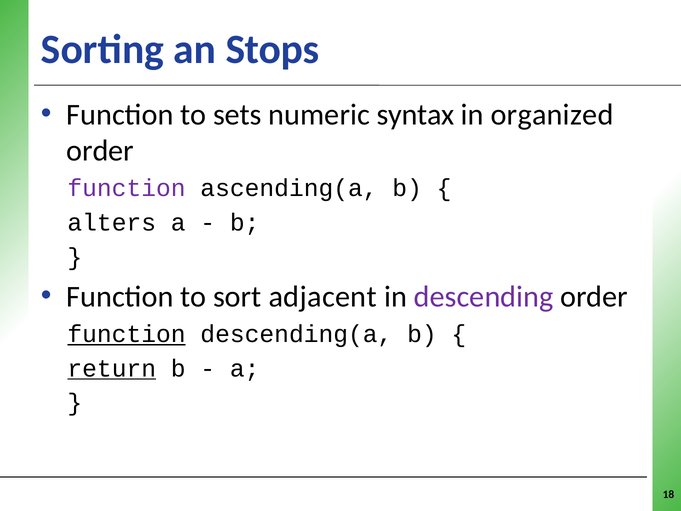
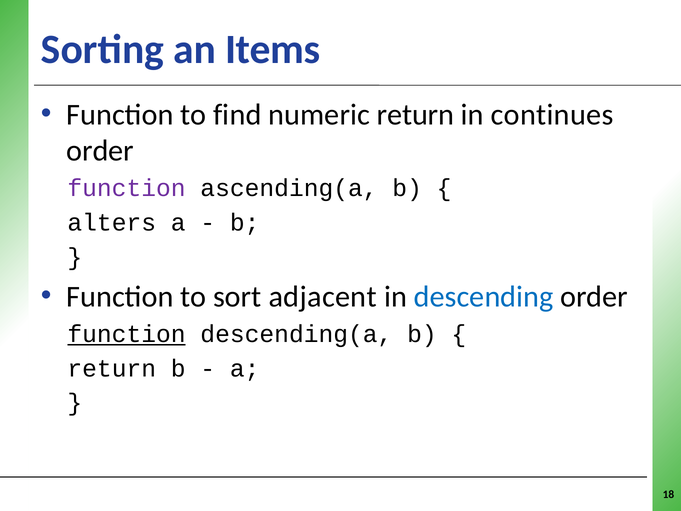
Stops: Stops -> Items
sets: sets -> find
numeric syntax: syntax -> return
organized: organized -> continues
descending colour: purple -> blue
return at (112, 368) underline: present -> none
